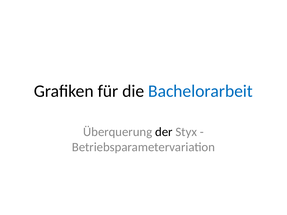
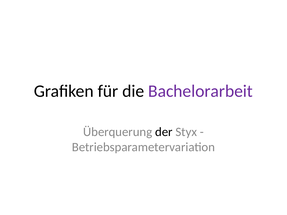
Bachelorarbeit colour: blue -> purple
